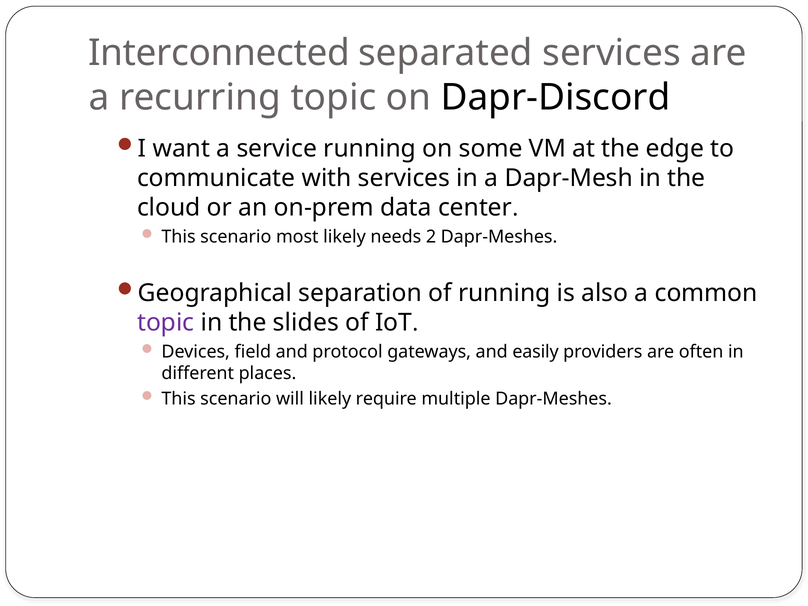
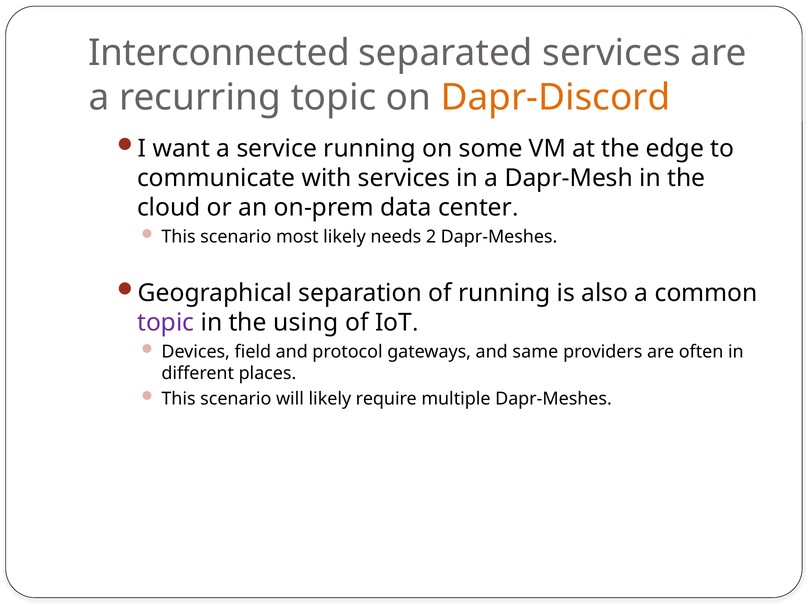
Dapr-Discord colour: black -> orange
slides: slides -> using
easily: easily -> same
